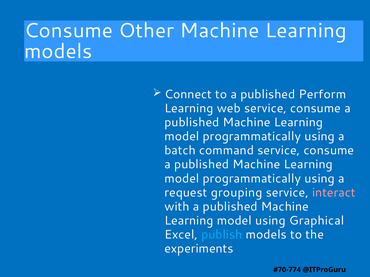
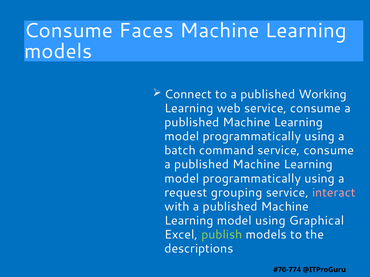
Other: Other -> Faces
Perform: Perform -> Working
publish colour: light blue -> light green
experiments: experiments -> descriptions
